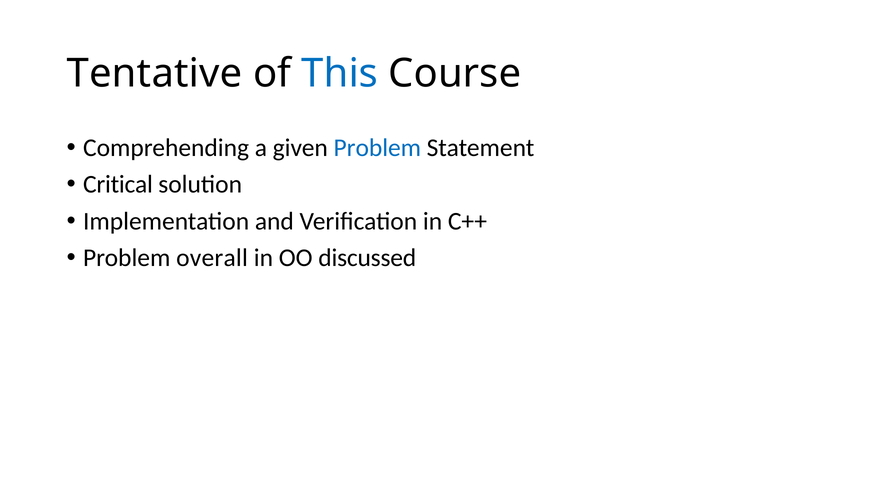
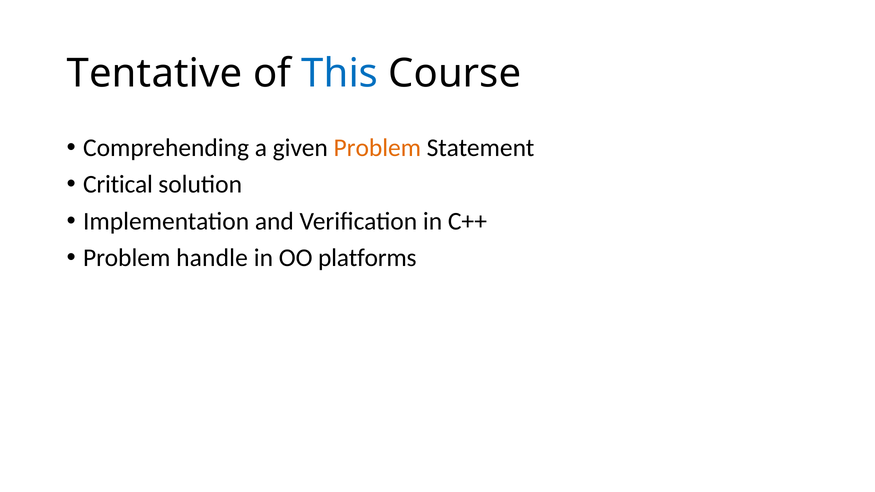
Problem at (377, 148) colour: blue -> orange
overall: overall -> handle
discussed: discussed -> platforms
